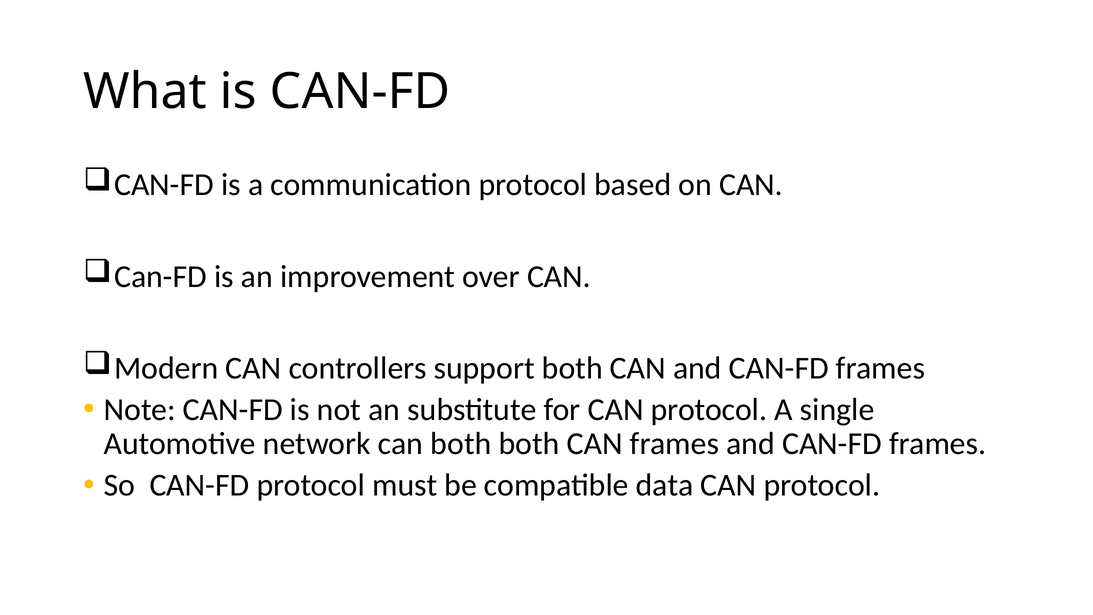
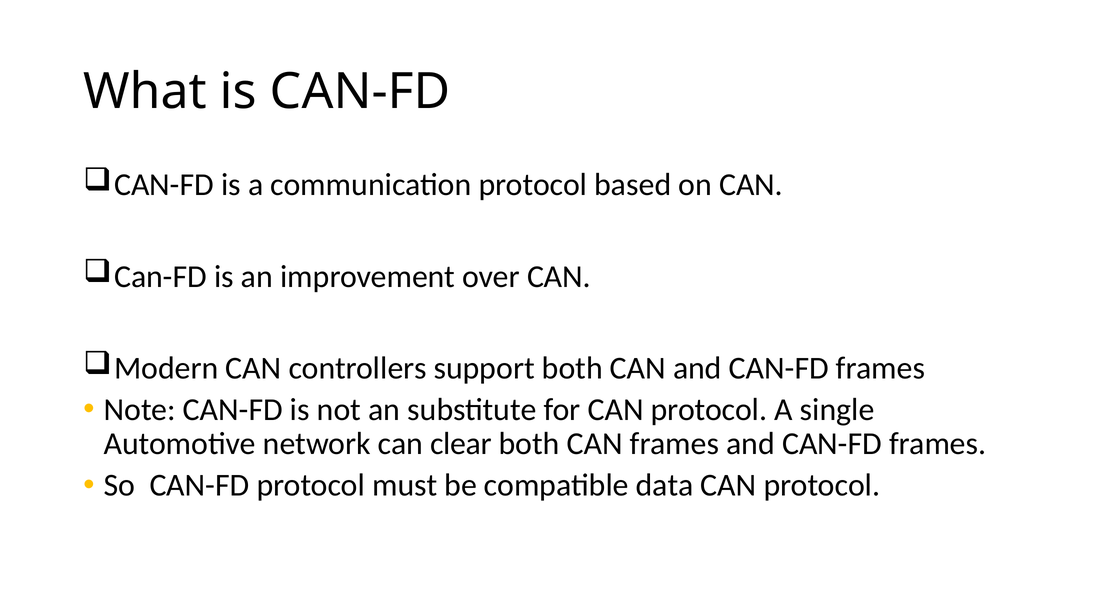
can both: both -> clear
